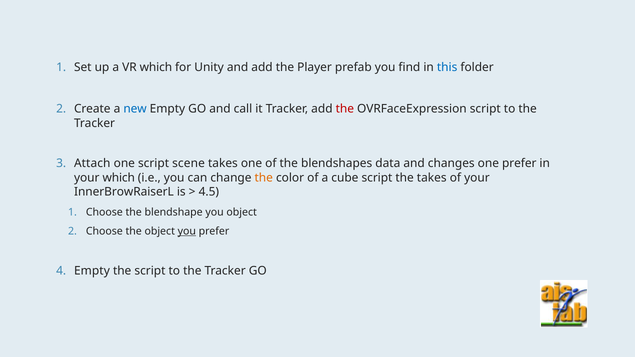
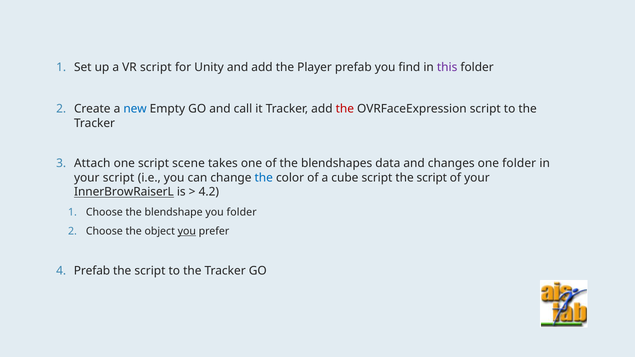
VR which: which -> script
this colour: blue -> purple
one prefer: prefer -> folder
your which: which -> script
the at (264, 178) colour: orange -> blue
takes at (432, 178): takes -> script
InnerBrowRaiserL underline: none -> present
4.5: 4.5 -> 4.2
you object: object -> folder
Empty at (92, 271): Empty -> Prefab
